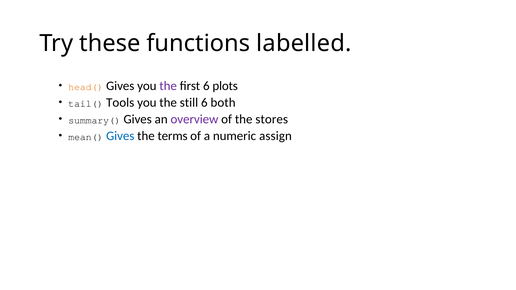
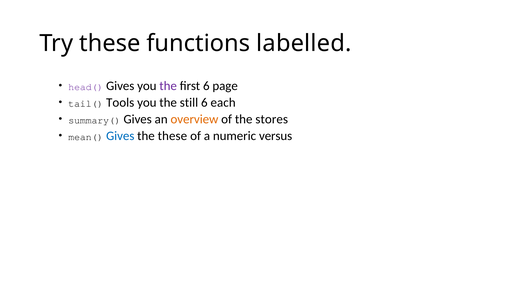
head( colour: orange -> purple
plots: plots -> page
both: both -> each
overview colour: purple -> orange
the terms: terms -> these
assign: assign -> versus
